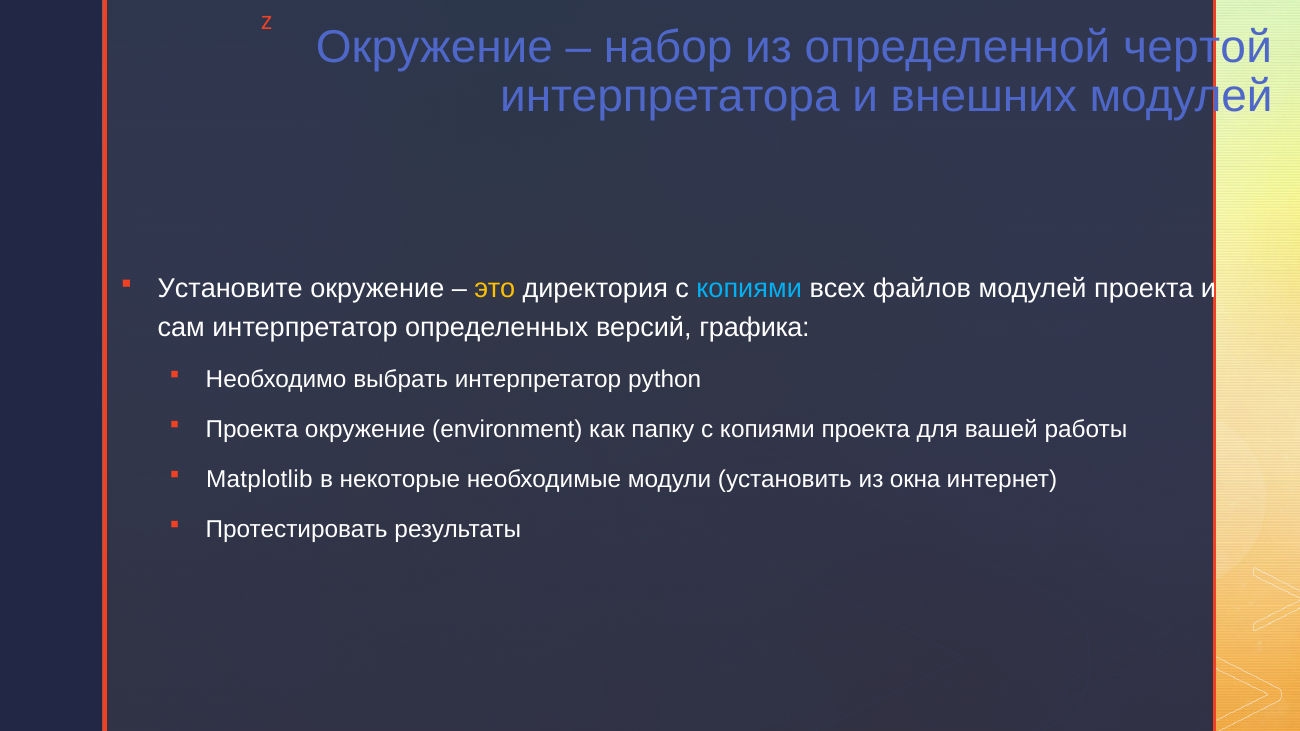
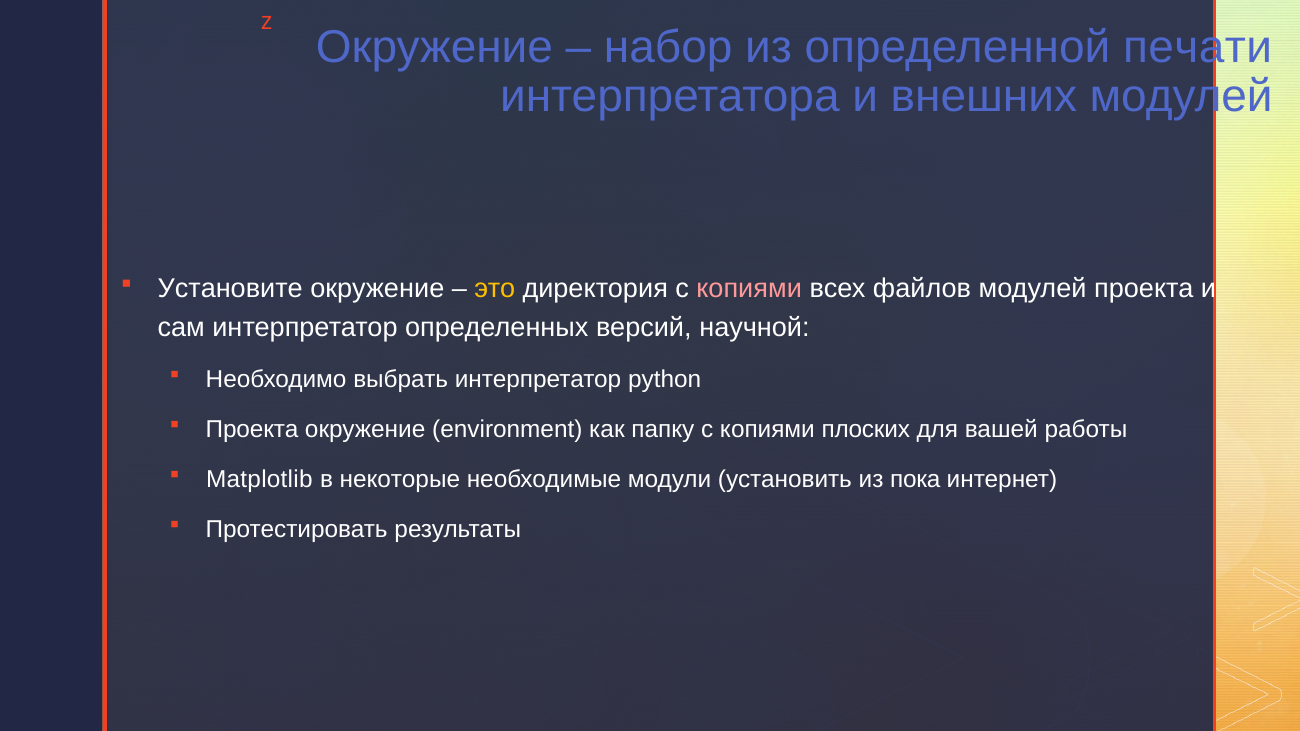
чертой: чертой -> печати
копиями at (749, 289) colour: light blue -> pink
графика: графика -> научной
копиями проекта: проекта -> плоских
окна: окна -> пока
